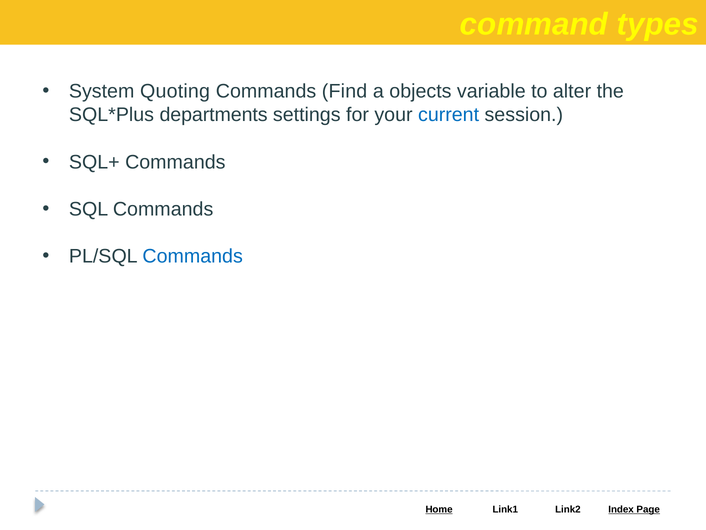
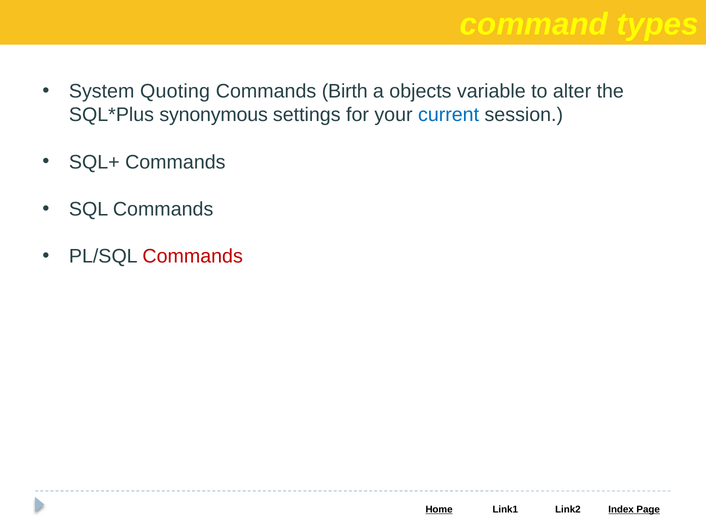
Find: Find -> Birth
departments: departments -> synonymous
Commands at (193, 256) colour: blue -> red
